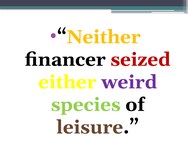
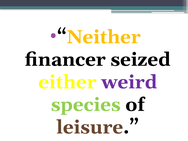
seized colour: red -> black
